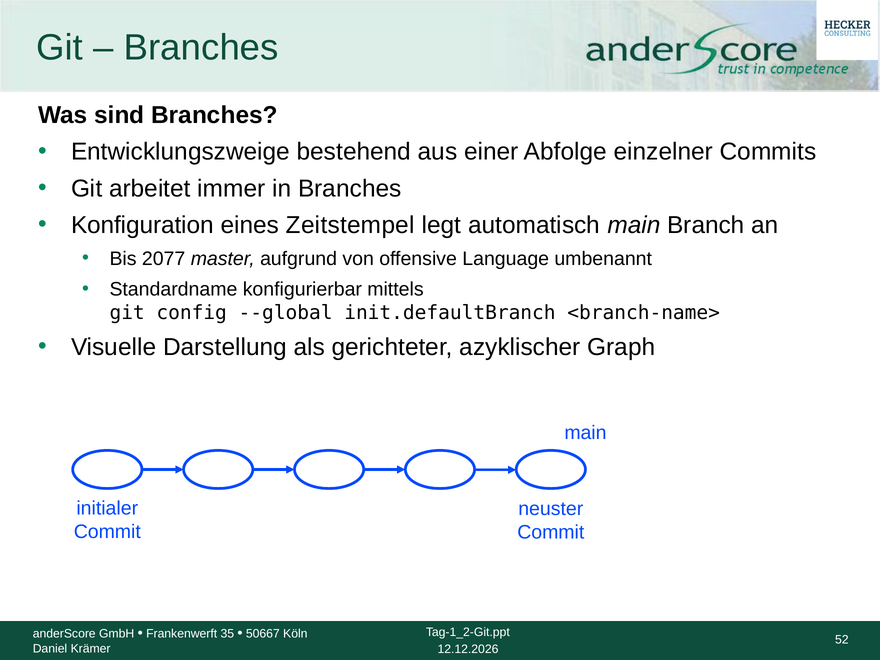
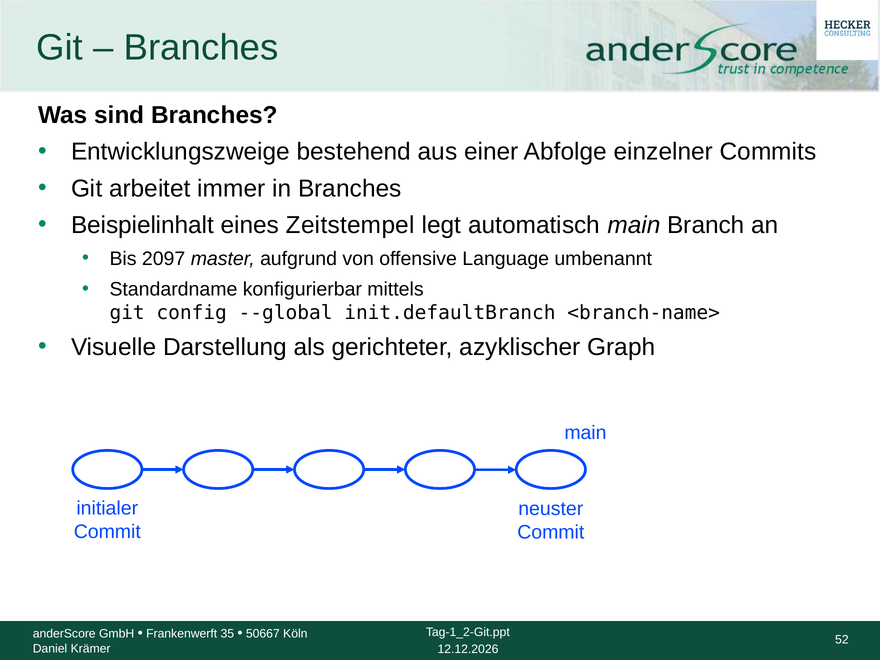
Konfiguration: Konfiguration -> Beispielinhalt
2077: 2077 -> 2097
